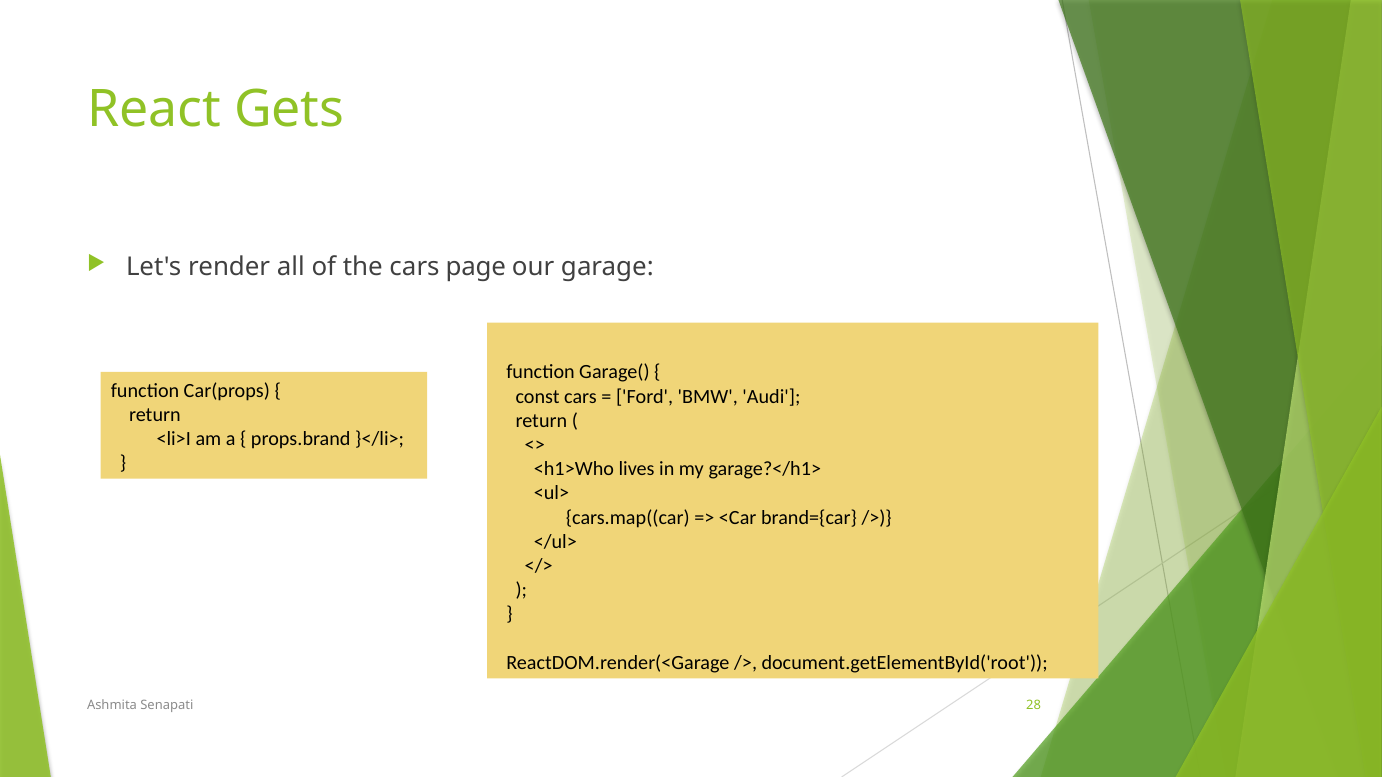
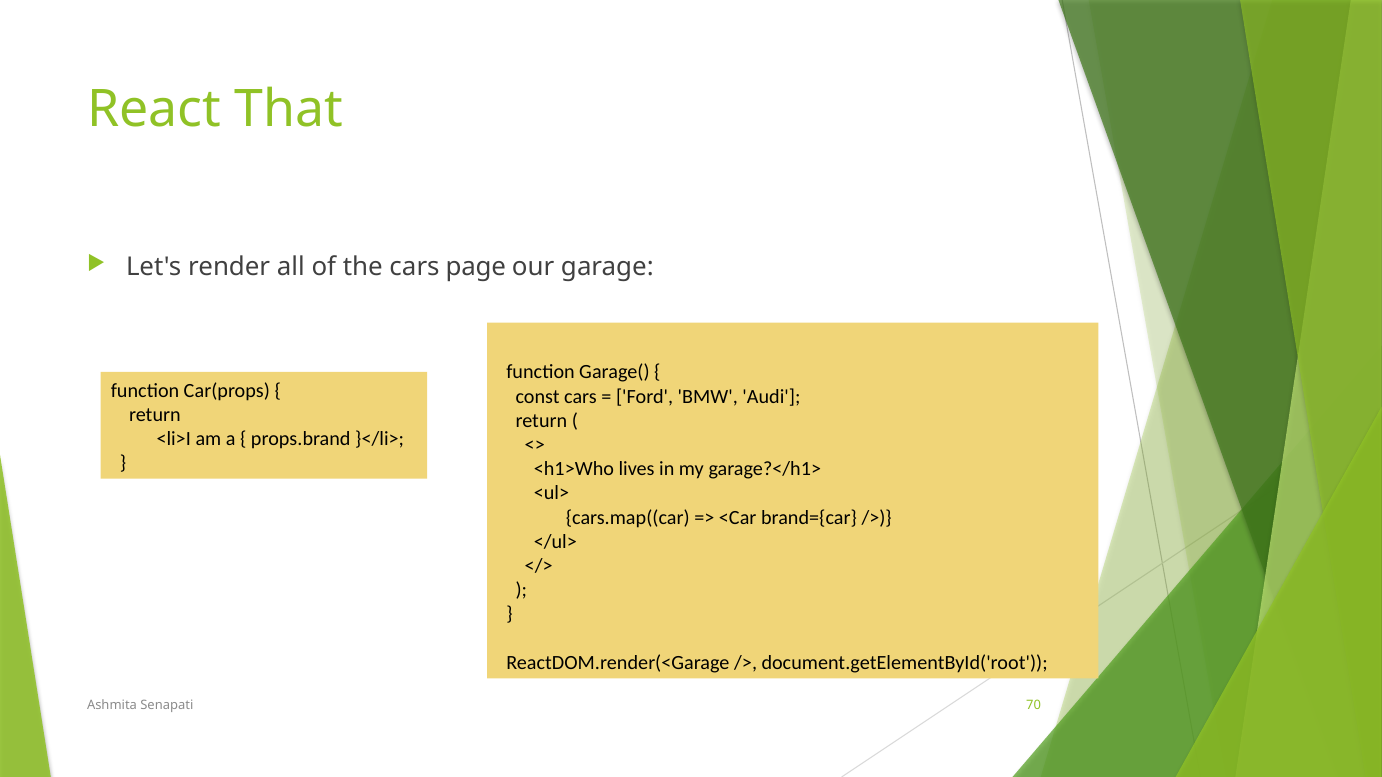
Gets: Gets -> That
28: 28 -> 70
